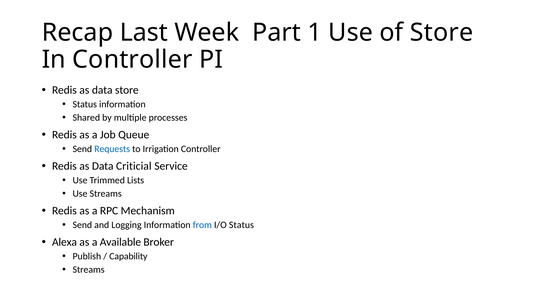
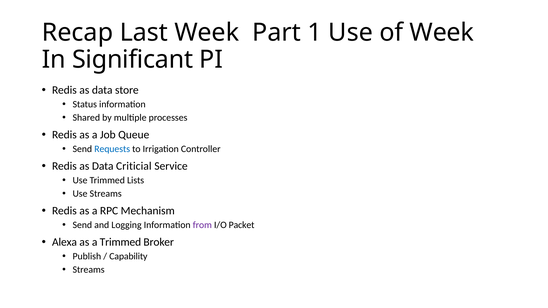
of Store: Store -> Week
In Controller: Controller -> Significant
from colour: blue -> purple
I/O Status: Status -> Packet
a Available: Available -> Trimmed
